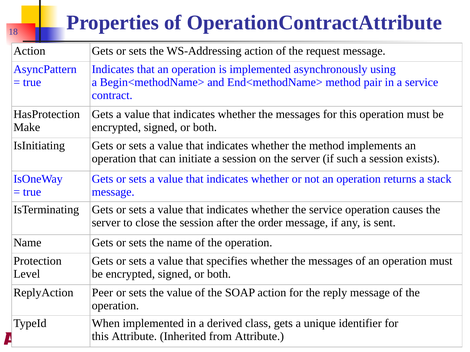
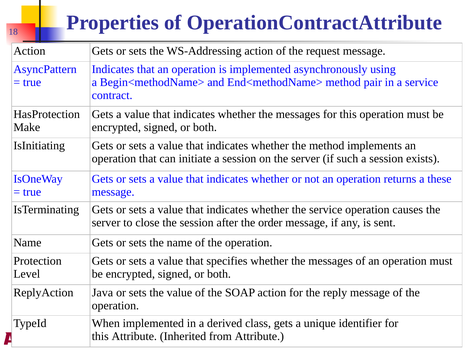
stack: stack -> these
Peer: Peer -> Java
